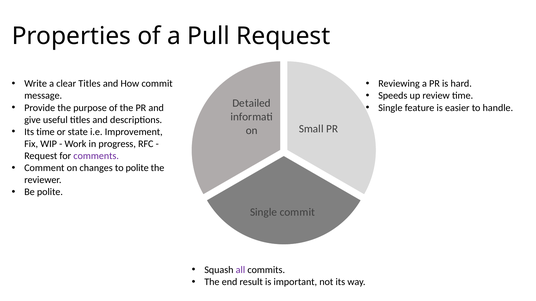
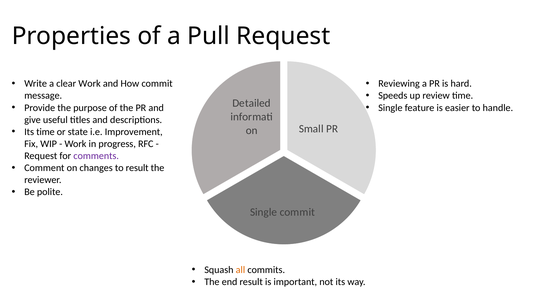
clear Titles: Titles -> Work
to polite: polite -> result
all colour: purple -> orange
